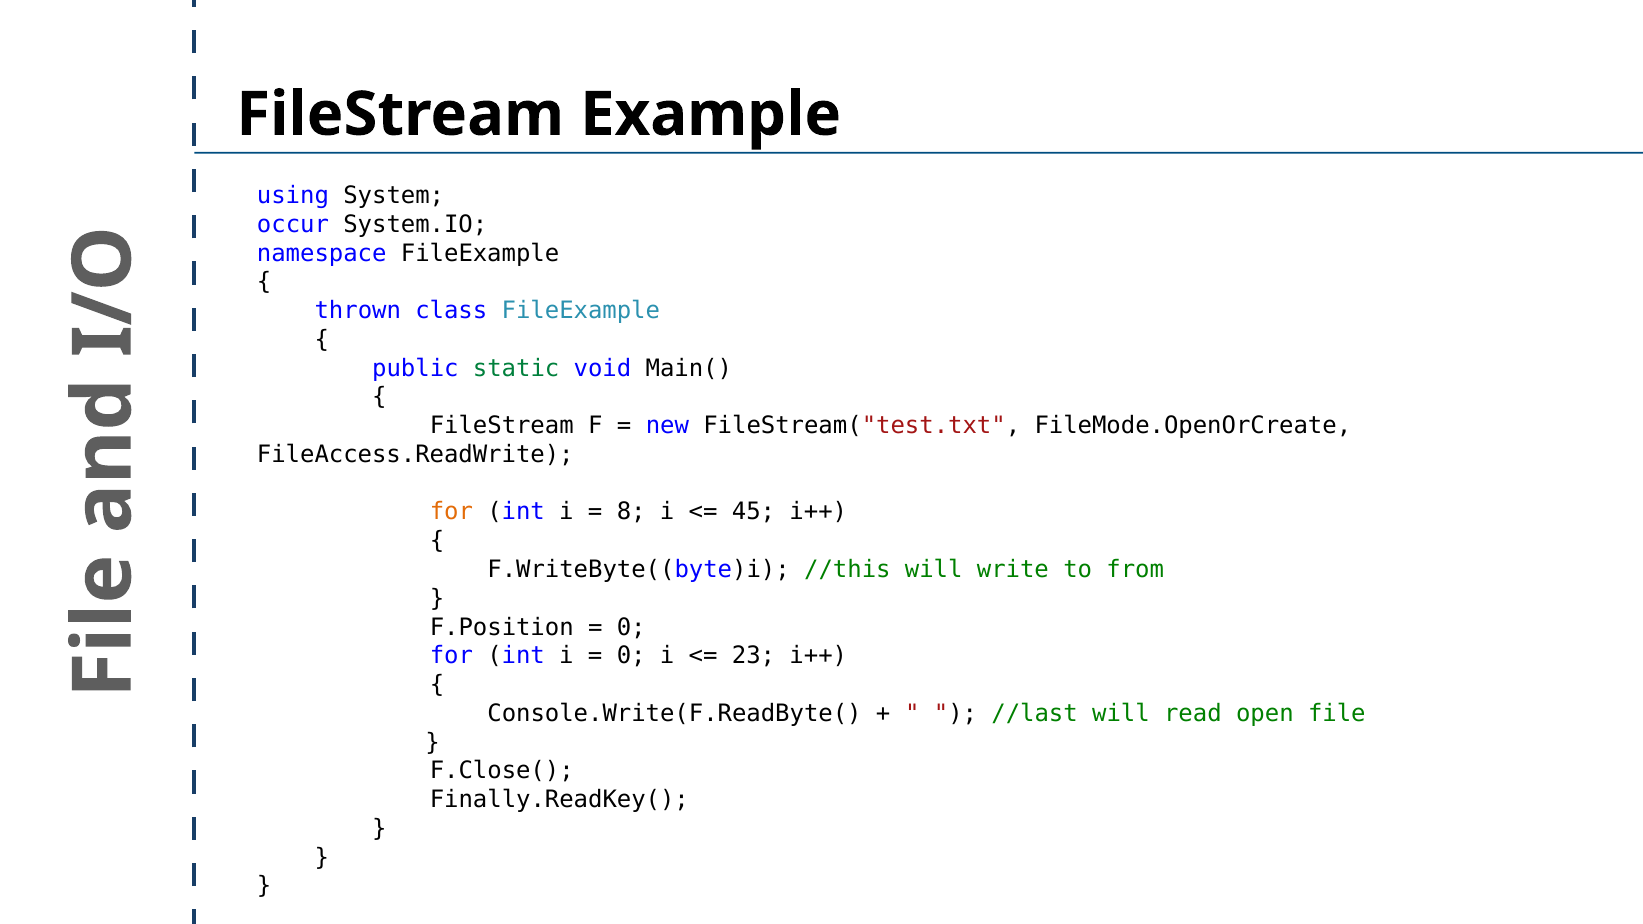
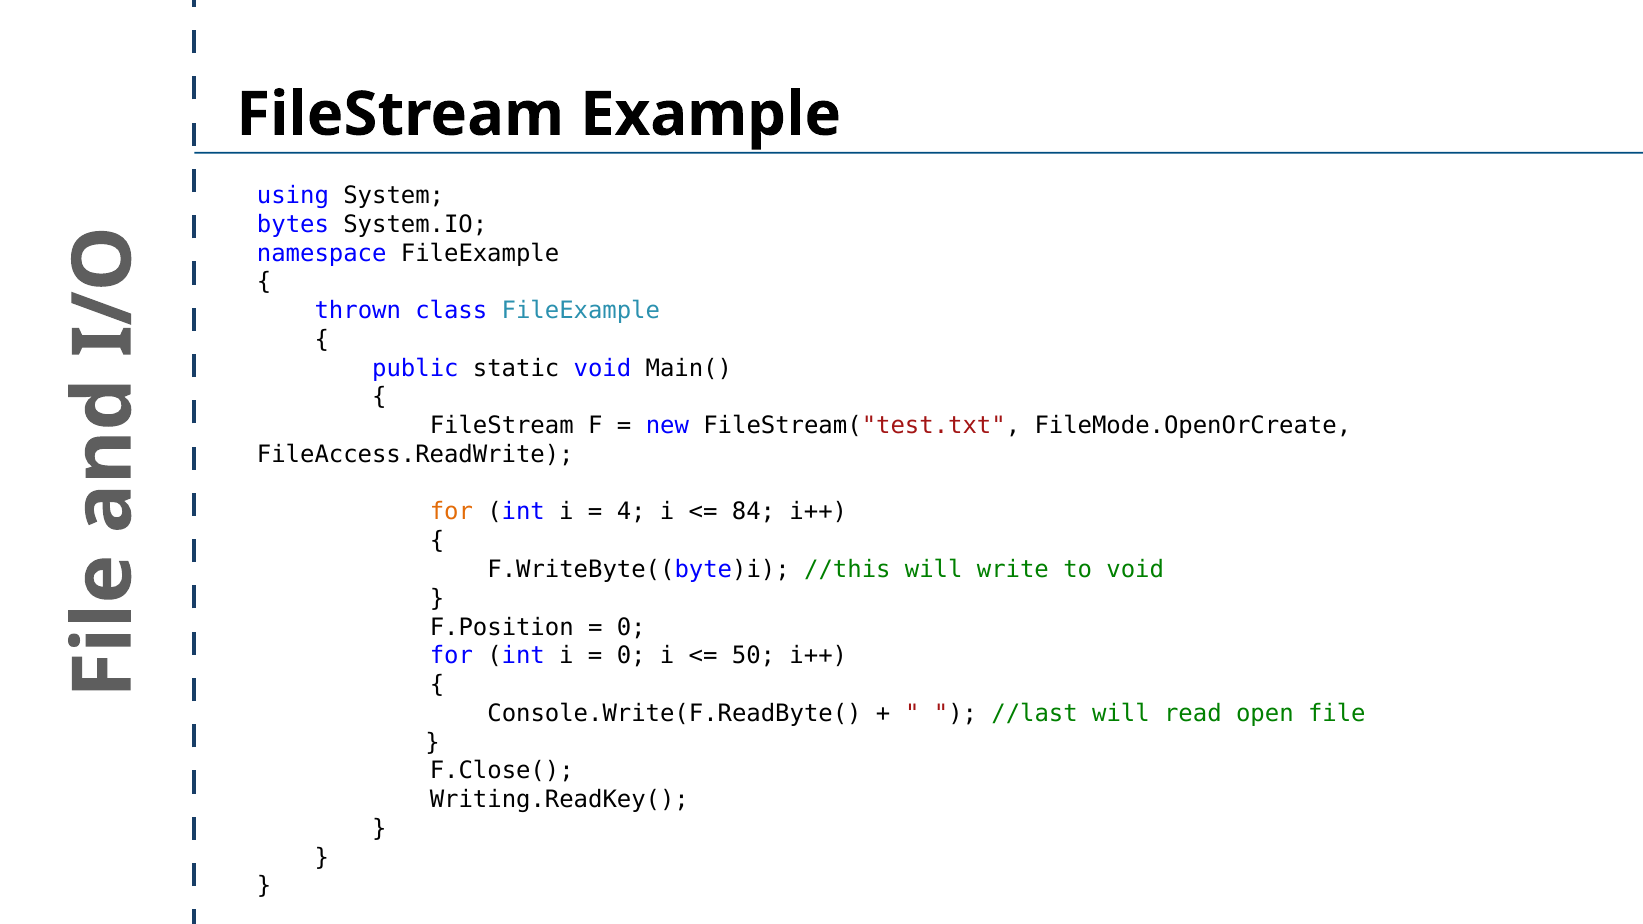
occur: occur -> bytes
static colour: green -> black
8: 8 -> 4
45: 45 -> 84
to from: from -> void
23: 23 -> 50
Finally.ReadKey(: Finally.ReadKey( -> Writing.ReadKey(
